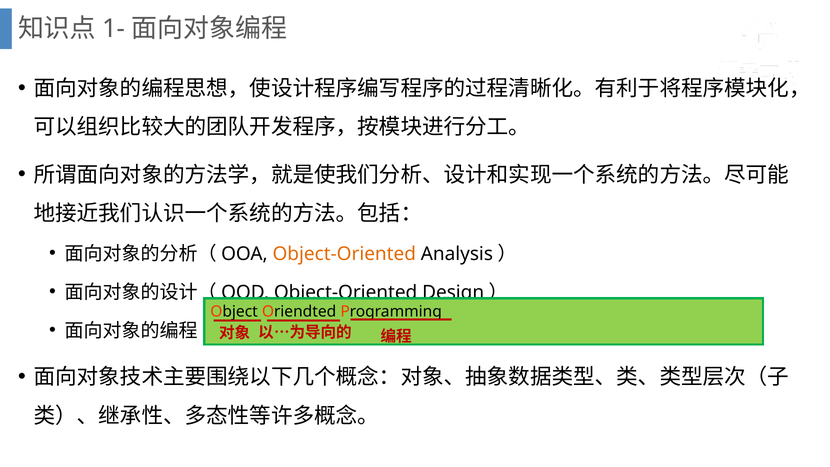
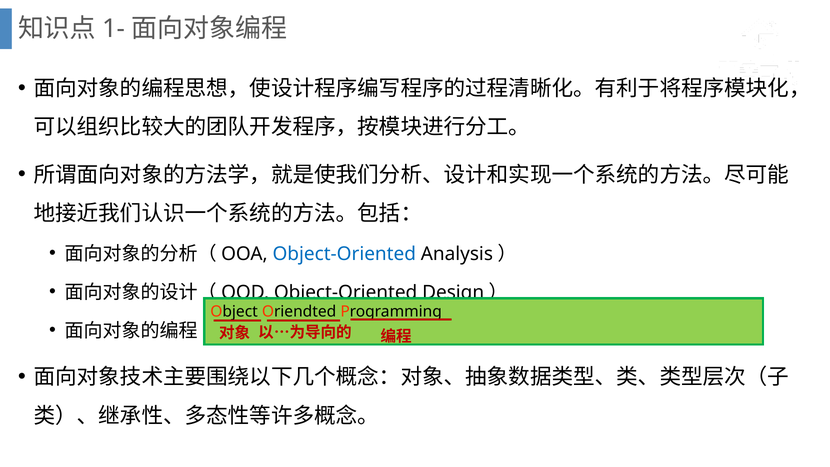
Object-Oriented at (344, 254) colour: orange -> blue
